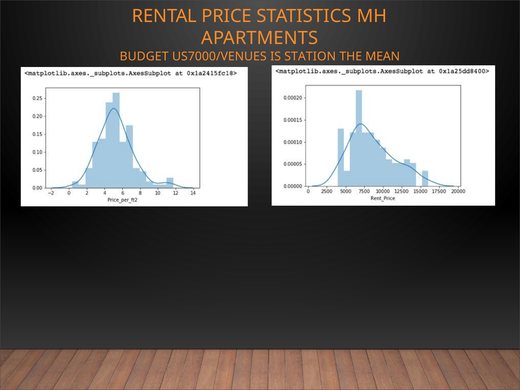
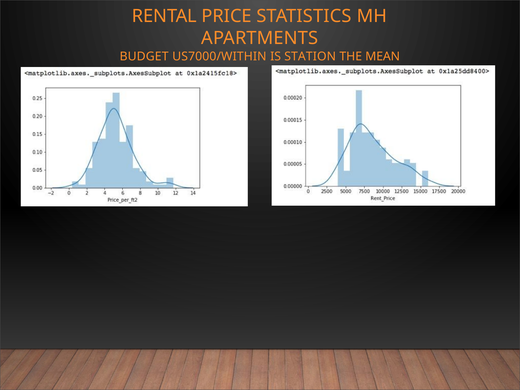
US7000/VENUES: US7000/VENUES -> US7000/WITHIN
